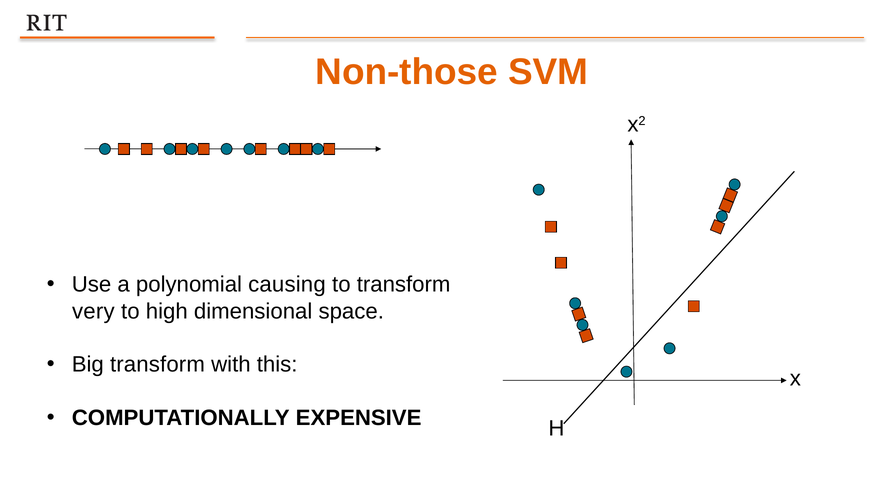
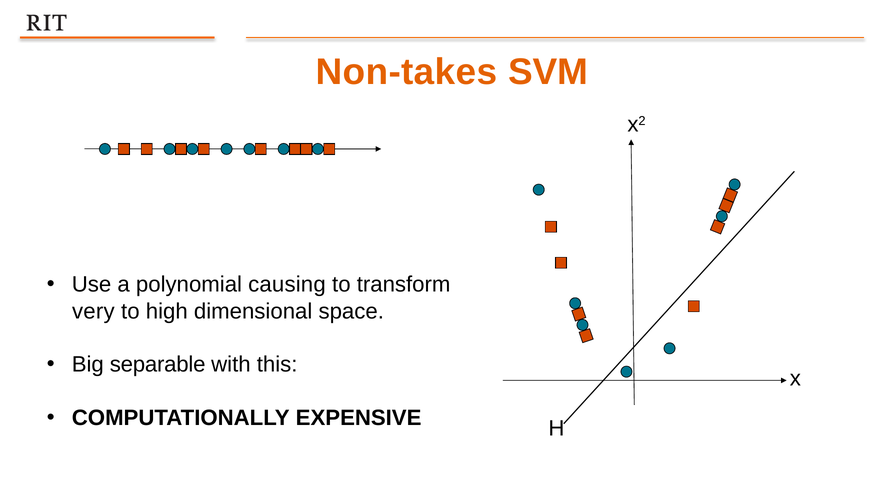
Non-those: Non-those -> Non-takes
Big transform: transform -> separable
